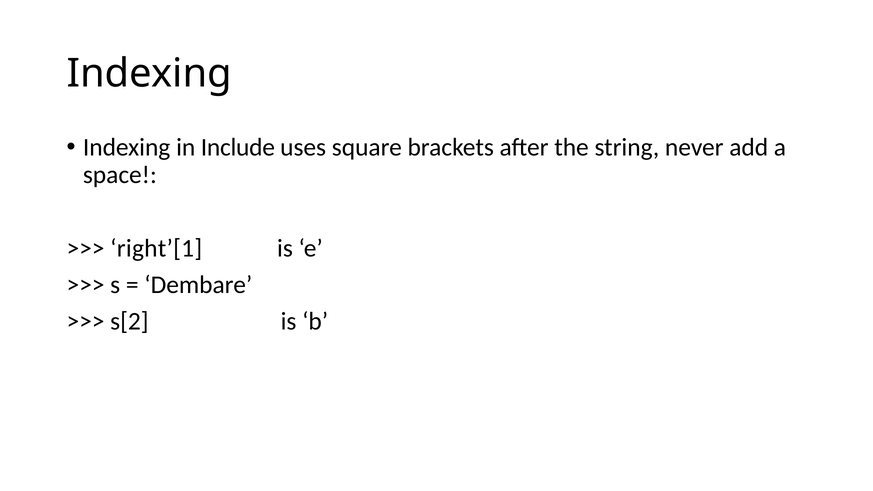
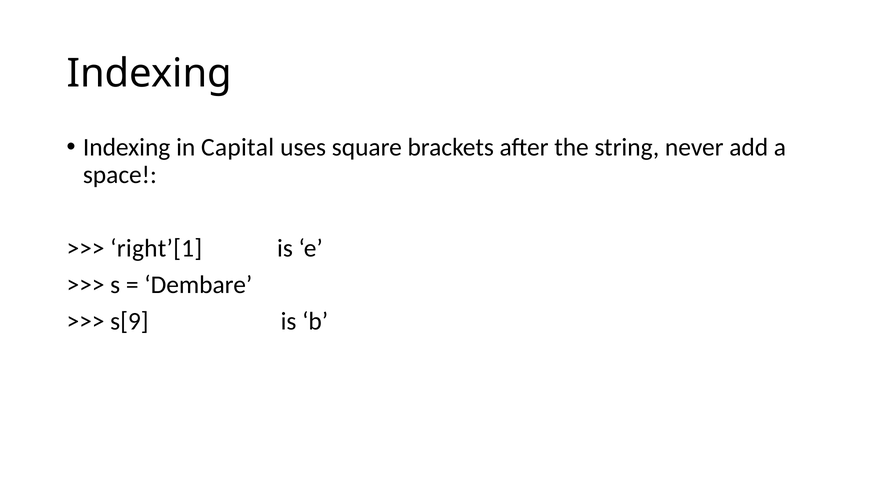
Include: Include -> Capital
s[2: s[2 -> s[9
